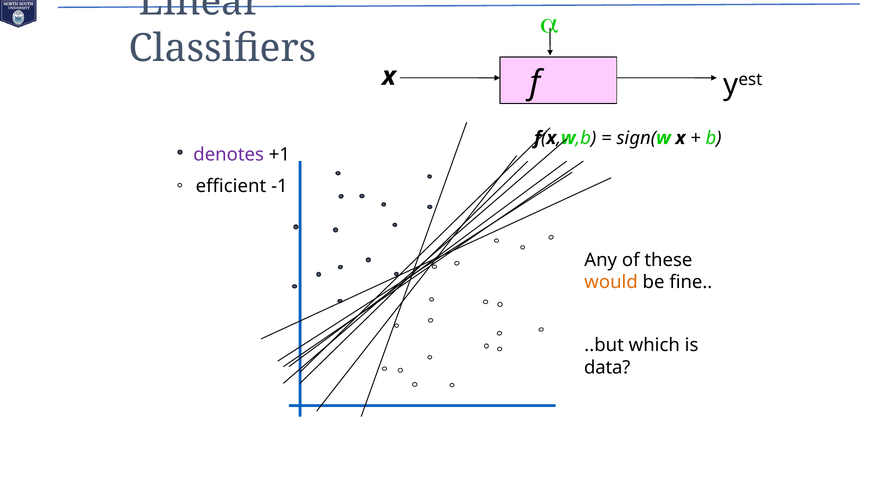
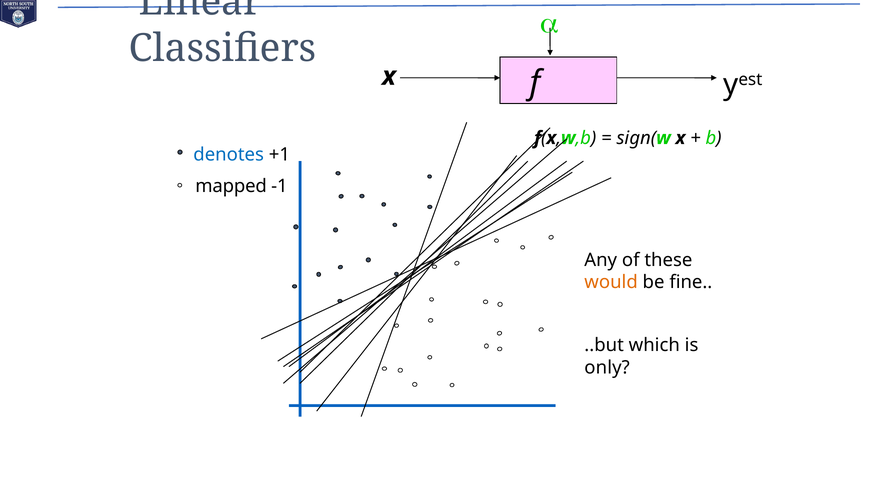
denotes colour: purple -> blue
efficient: efficient -> mapped
data: data -> only
